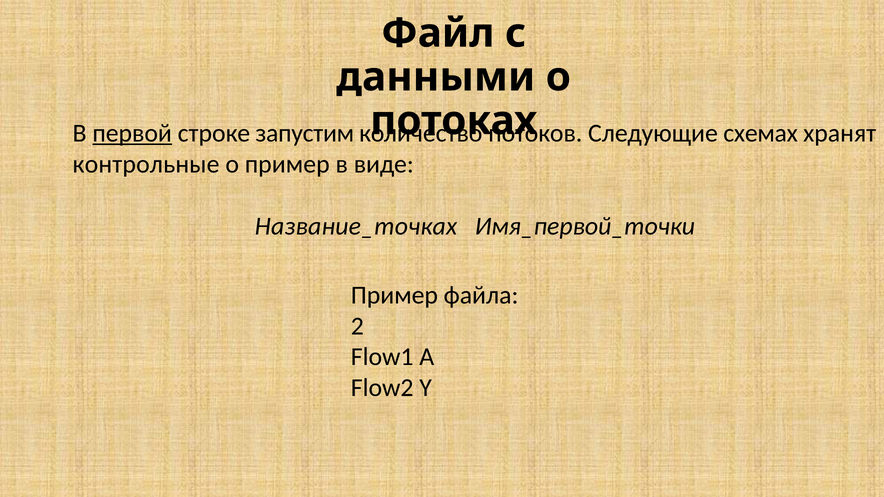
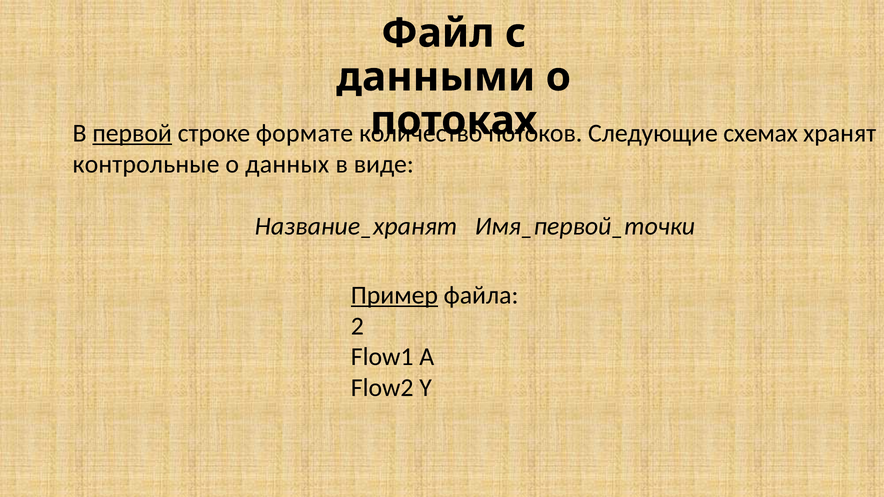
запустим: запустим -> формате
о пример: пример -> данных
Название_точках: Название_точках -> Название_хранят
Пример at (394, 295) underline: none -> present
